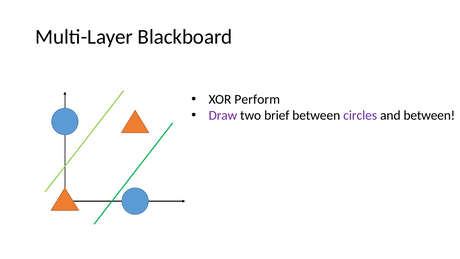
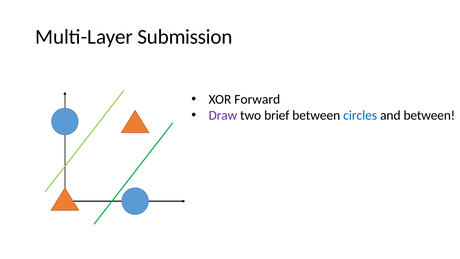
Blackboard: Blackboard -> Submission
Perform: Perform -> Forward
circles colour: purple -> blue
